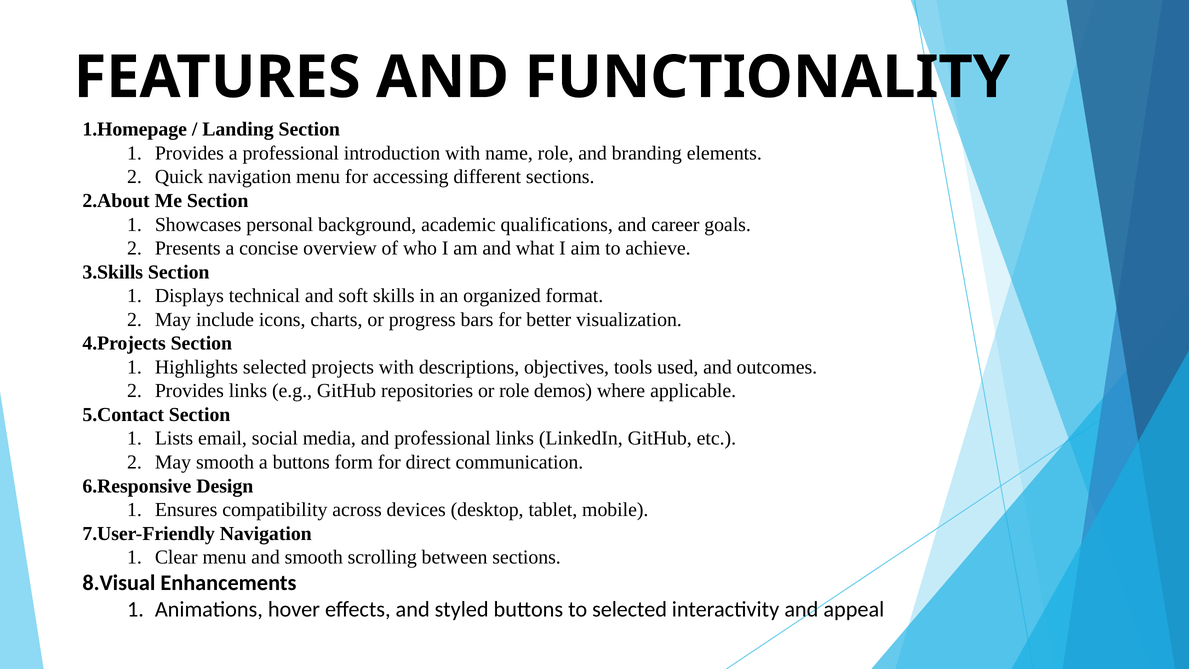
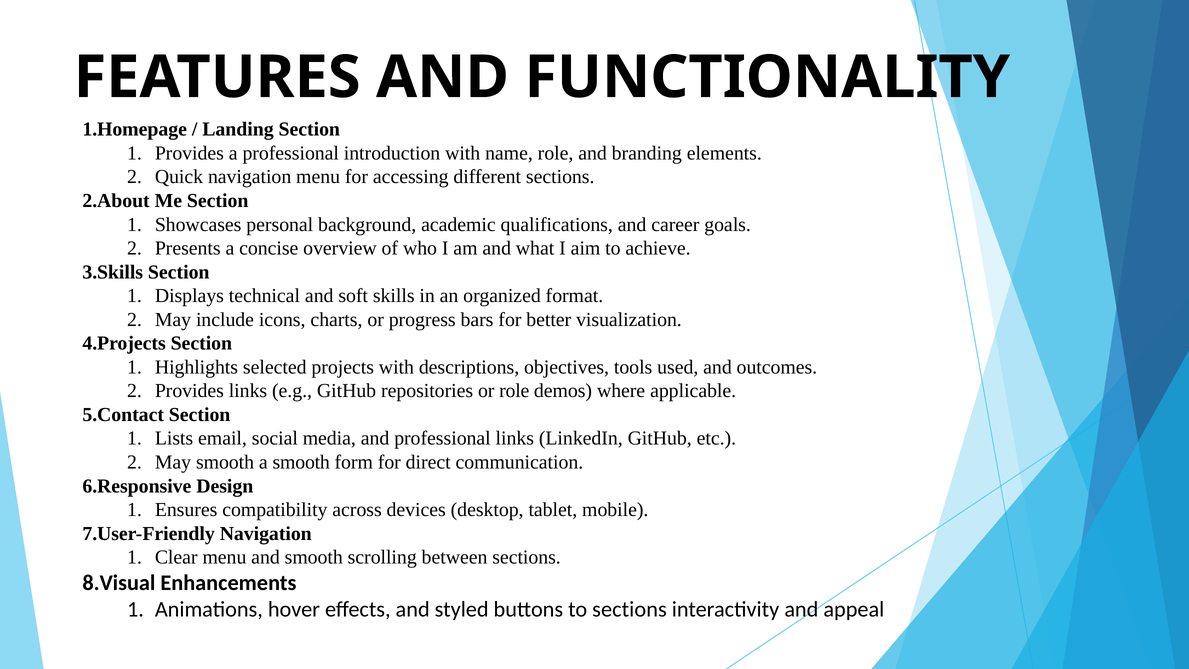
a buttons: buttons -> smooth
to selected: selected -> sections
